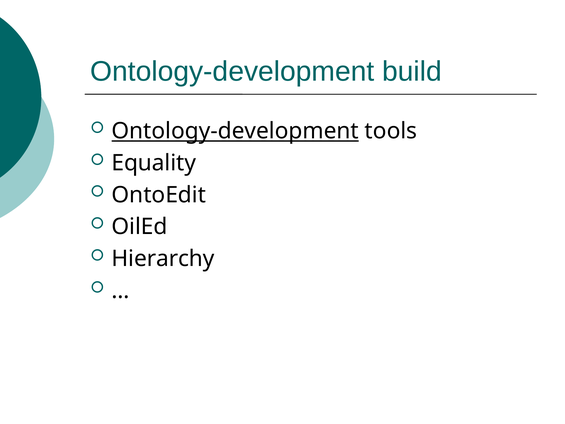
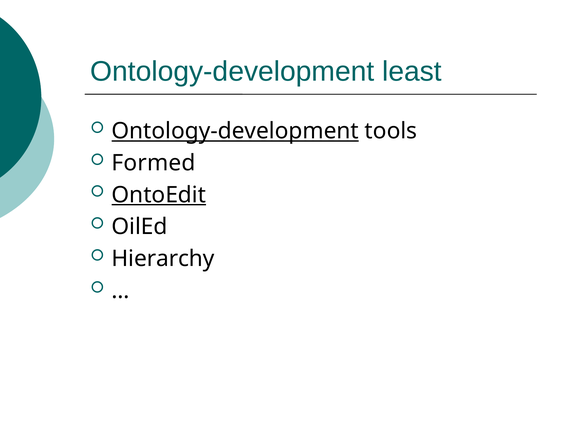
build: build -> least
Equality: Equality -> Formed
OntoEdit underline: none -> present
